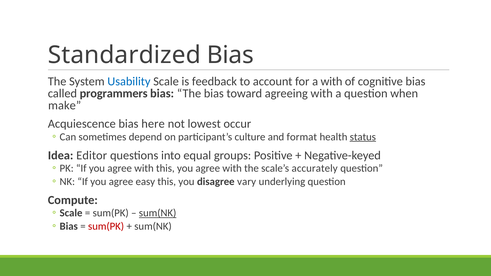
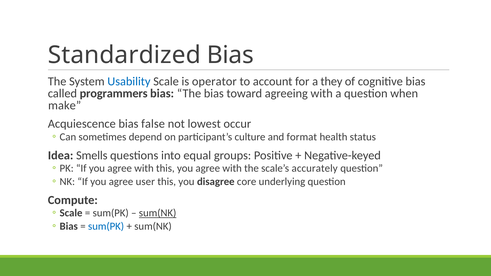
feedback: feedback -> operator
a with: with -> they
here: here -> false
status underline: present -> none
Editor: Editor -> Smells
easy: easy -> user
vary: vary -> core
sum(PK at (106, 226) colour: red -> blue
